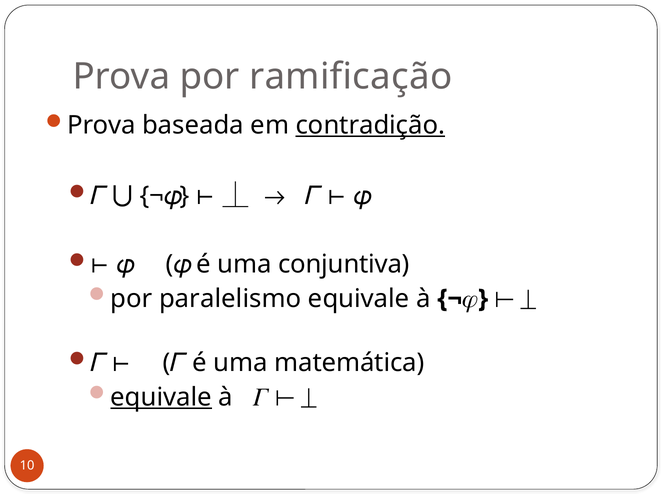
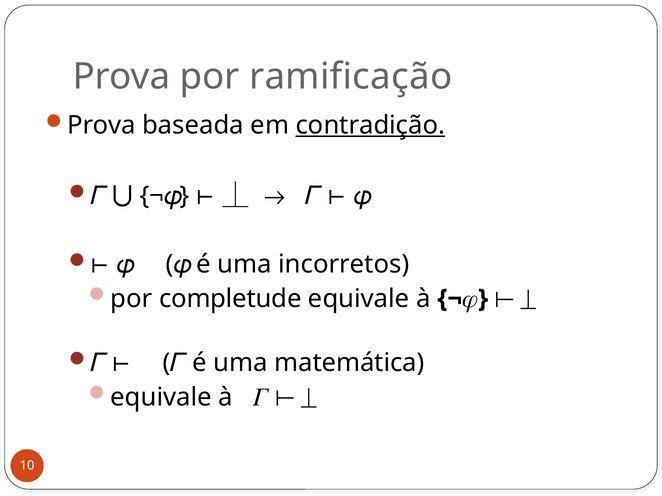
conjuntiva: conjuntiva -> incorretos
paralelismo: paralelismo -> completude
equivale at (161, 397) underline: present -> none
